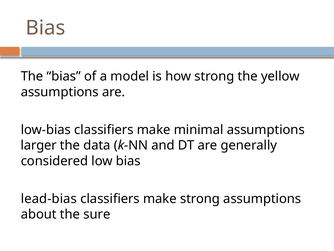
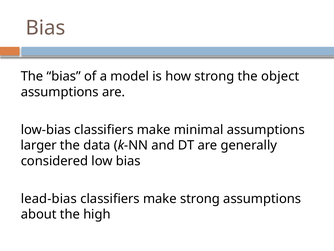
yellow: yellow -> object
sure: sure -> high
